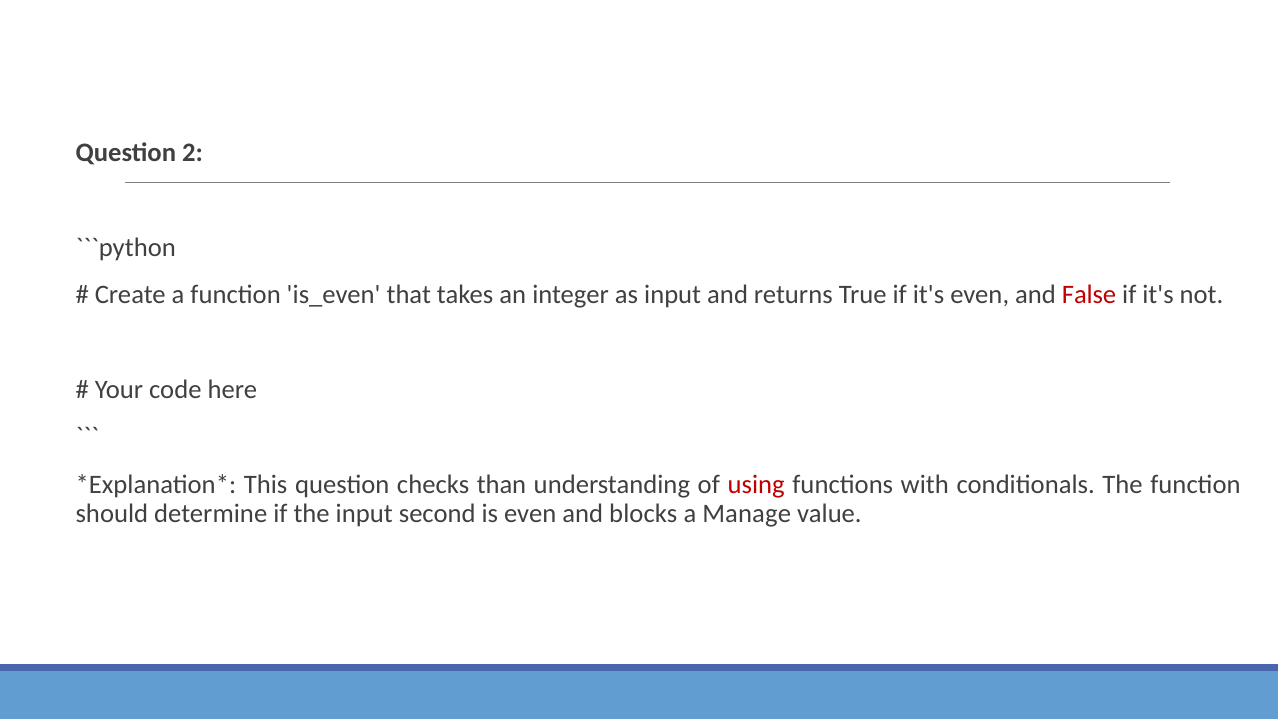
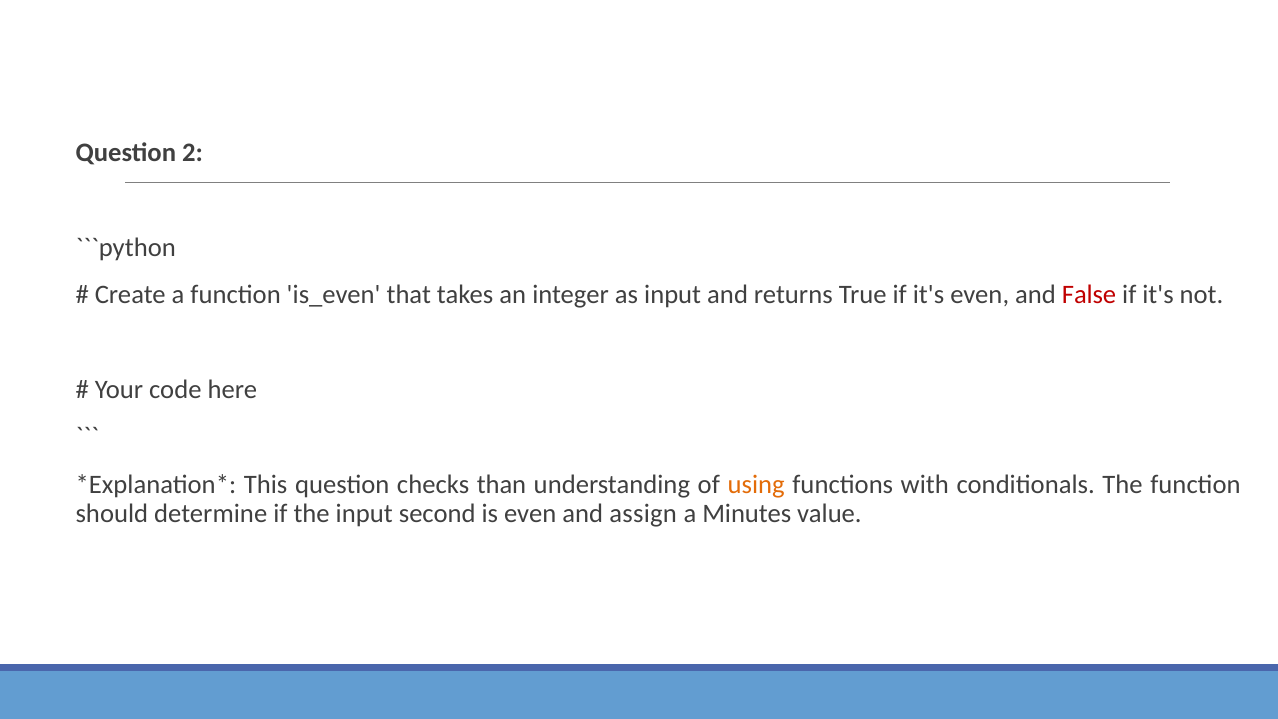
using colour: red -> orange
blocks: blocks -> assign
Manage: Manage -> Minutes
